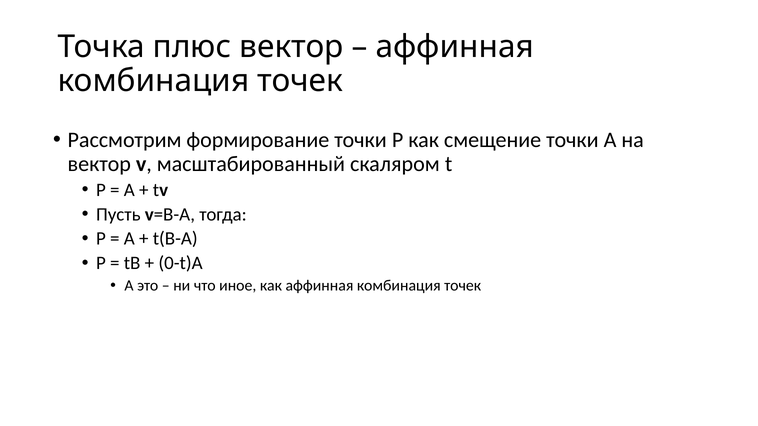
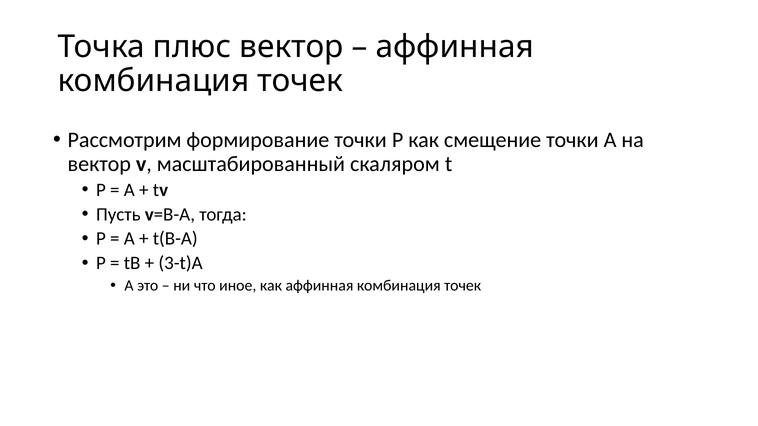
0-t)A: 0-t)A -> 3-t)A
